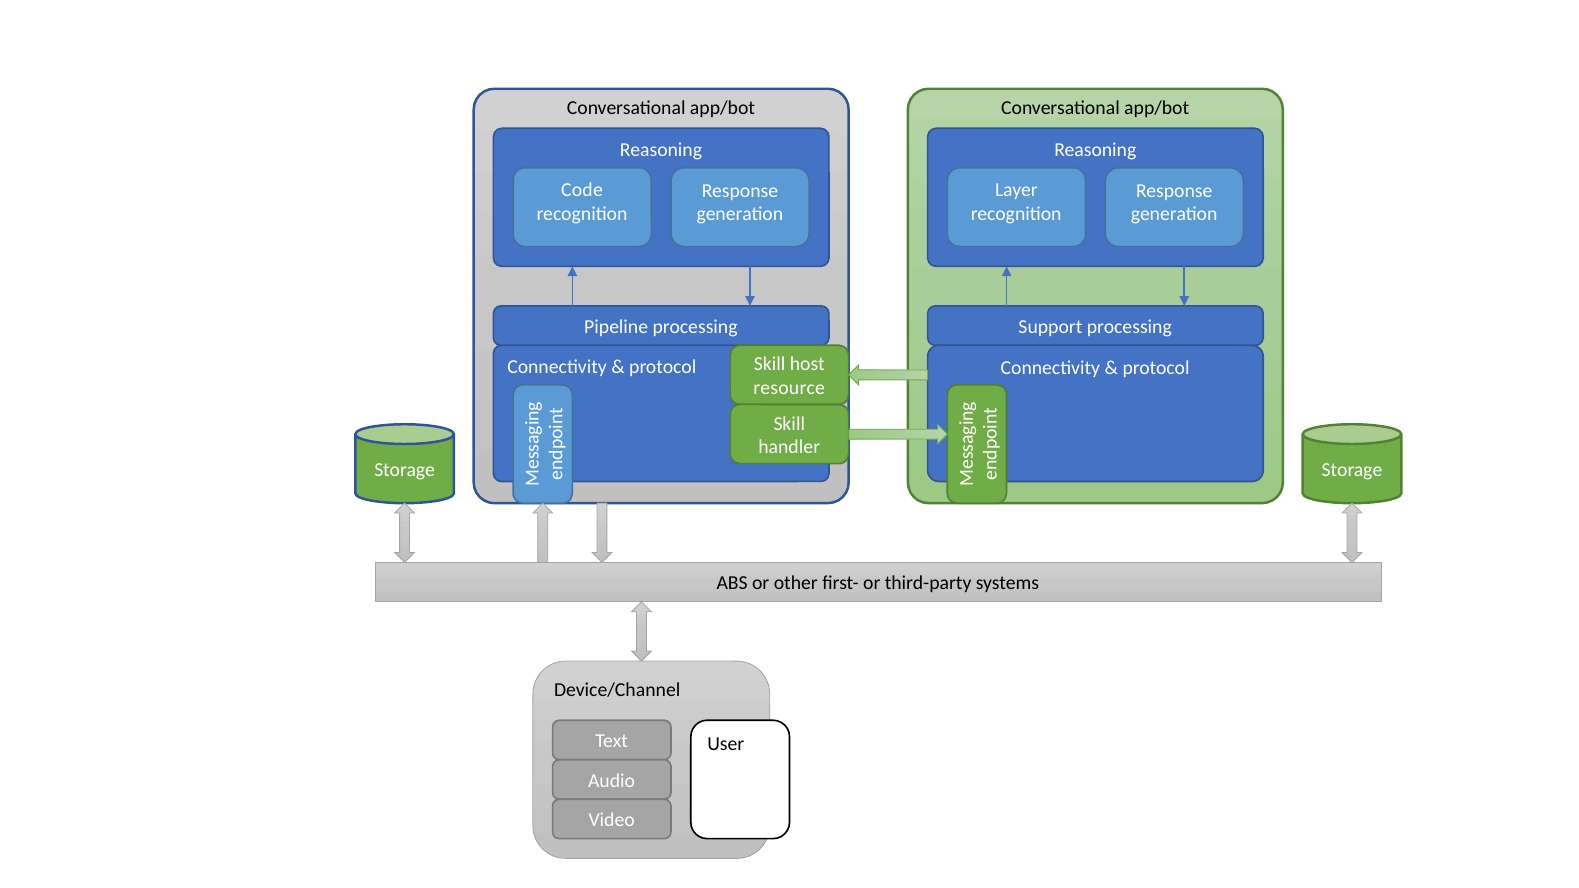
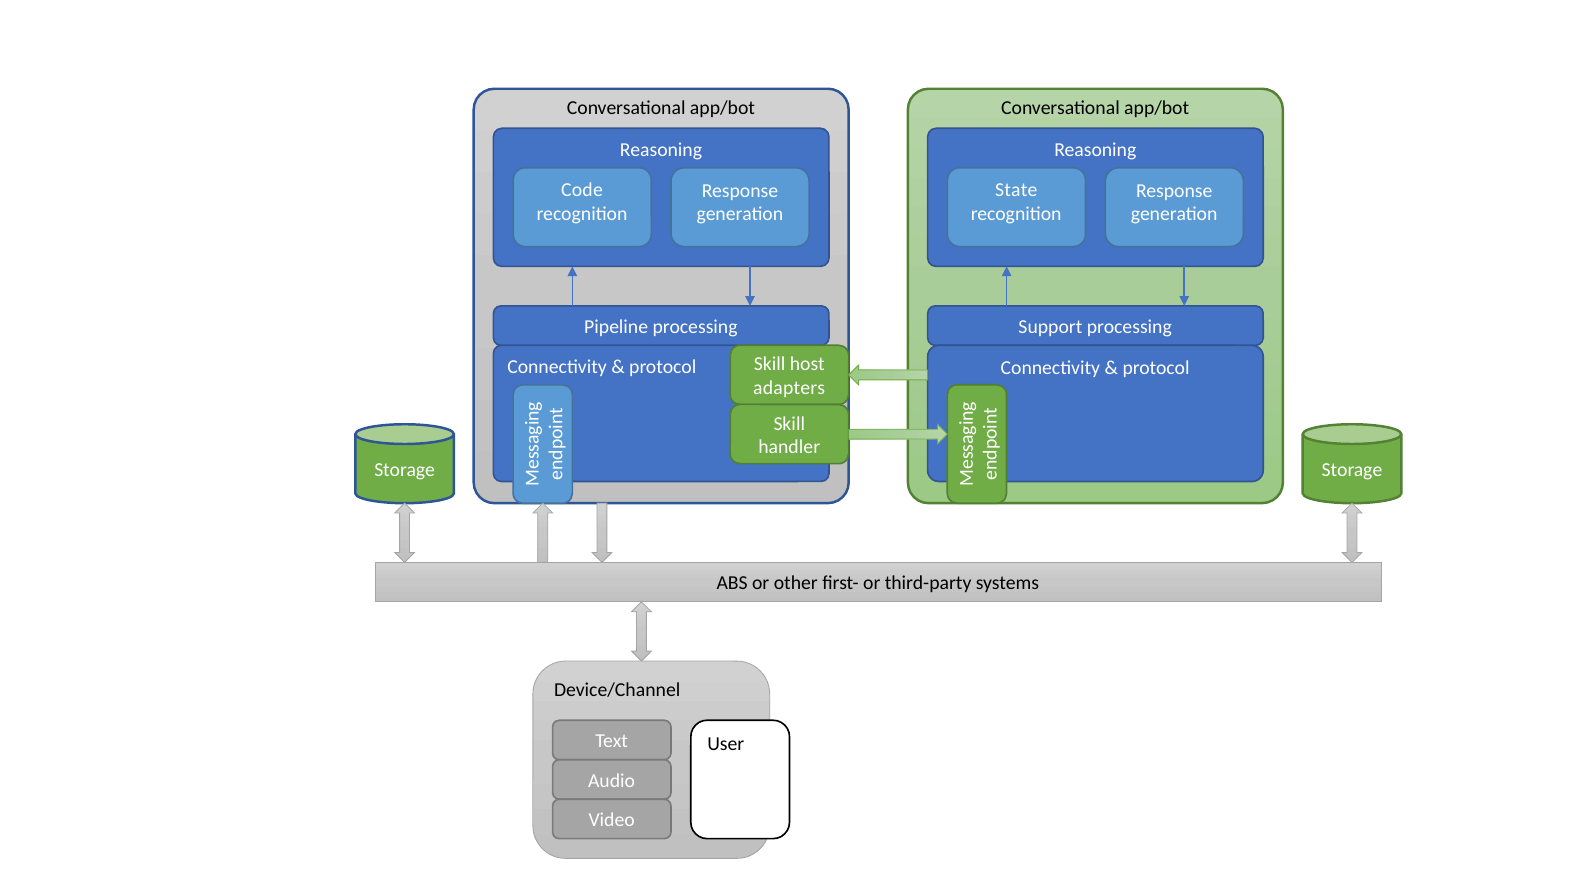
Layer: Layer -> State
resource: resource -> adapters
